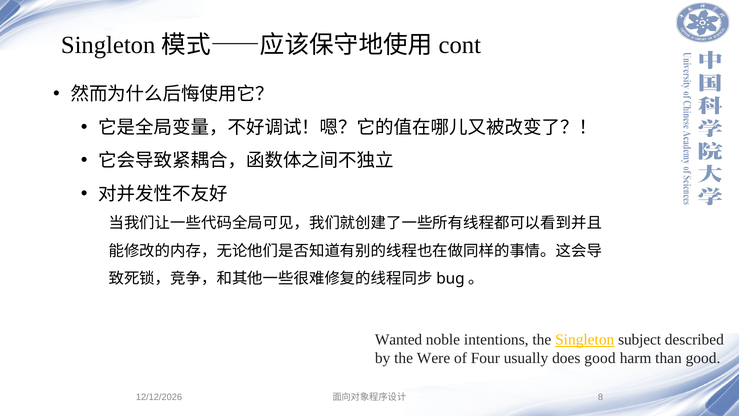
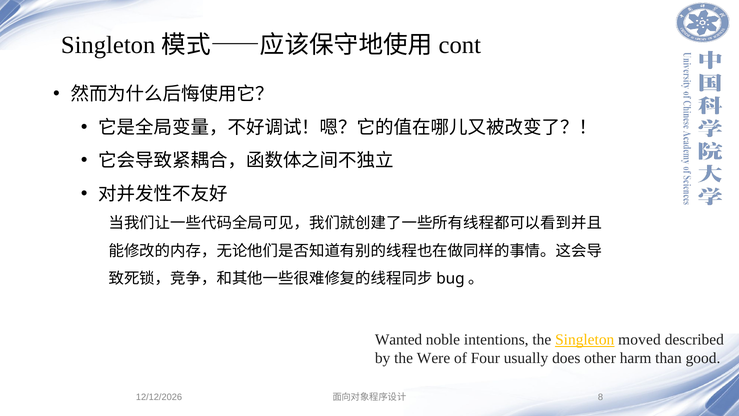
subject: subject -> moved
does good: good -> other
